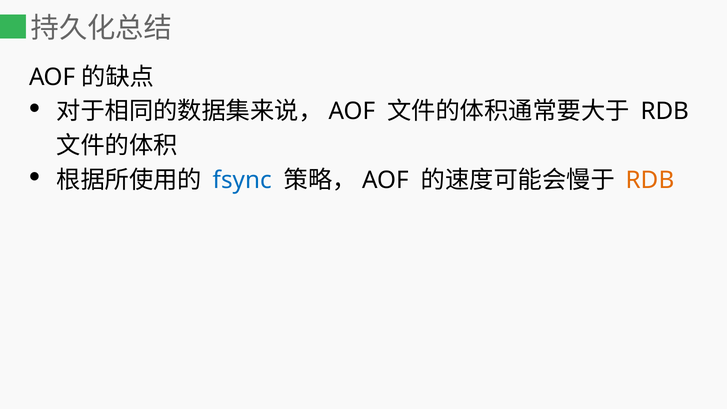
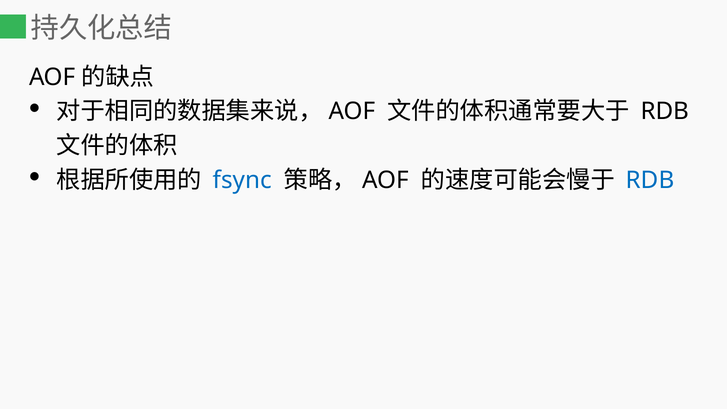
RDB at (650, 180) colour: orange -> blue
